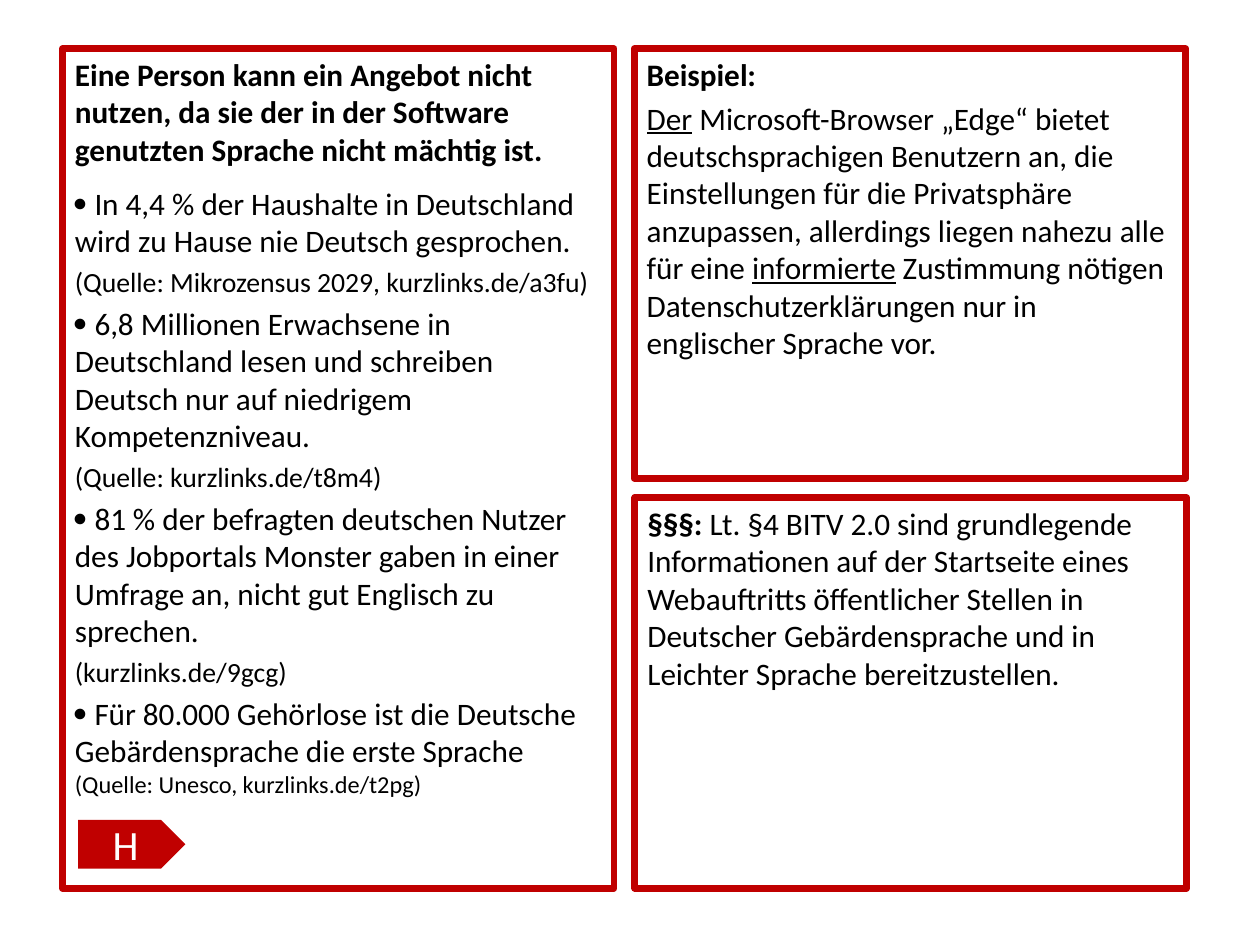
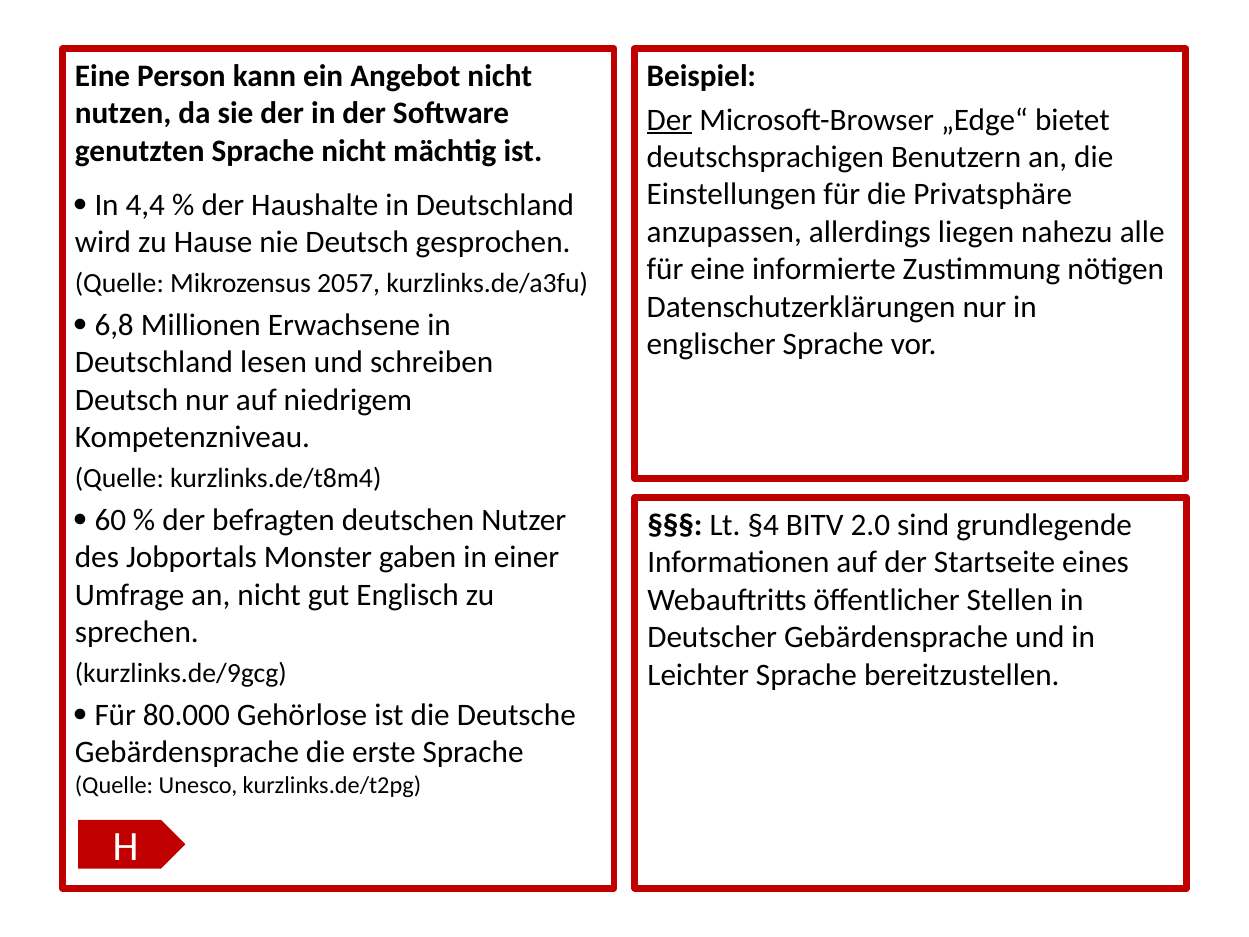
informierte underline: present -> none
2029: 2029 -> 2057
81: 81 -> 60
